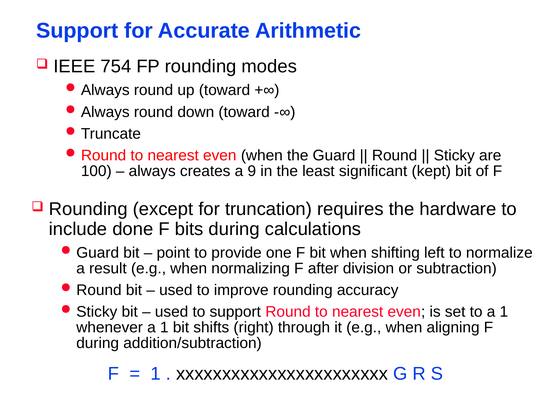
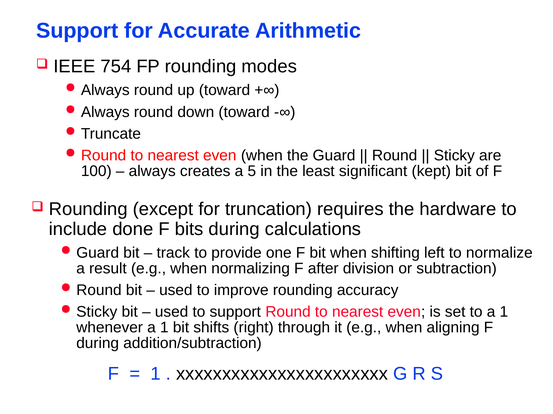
9: 9 -> 5
point: point -> track
